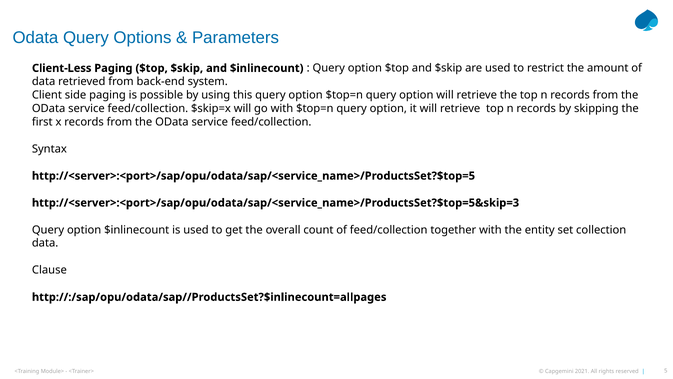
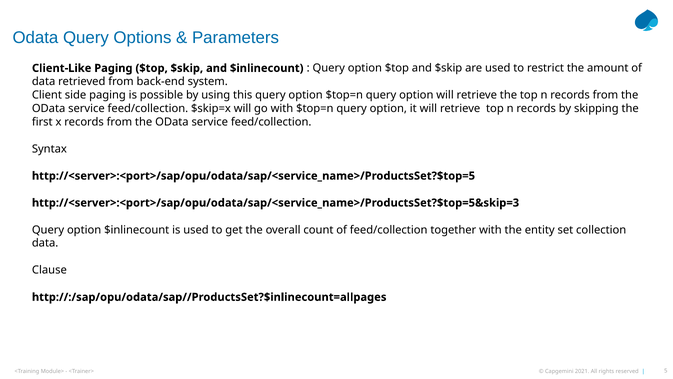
Client-Less: Client-Less -> Client-Like
